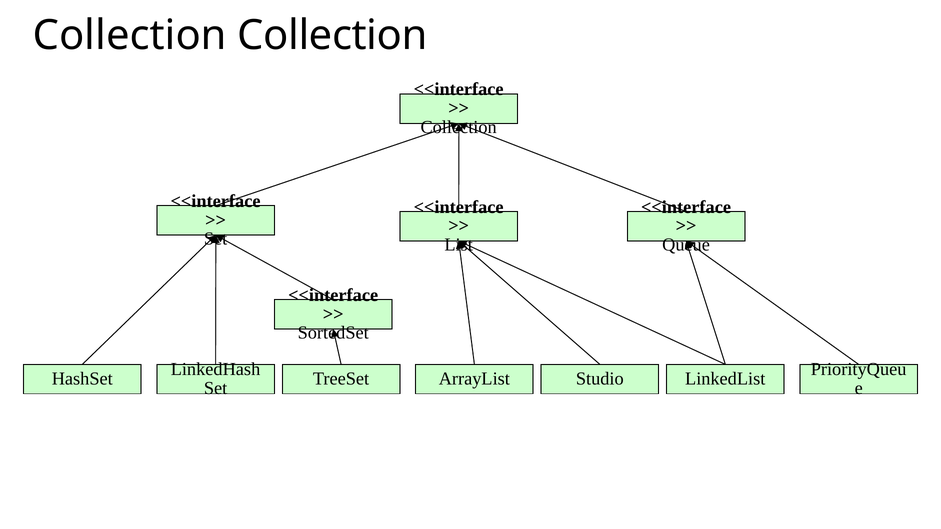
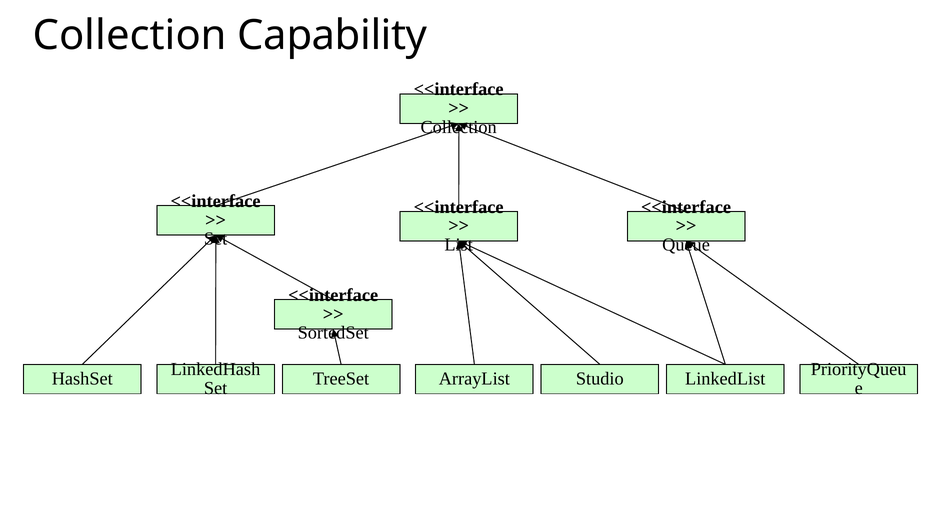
Collection Collection: Collection -> Capability
